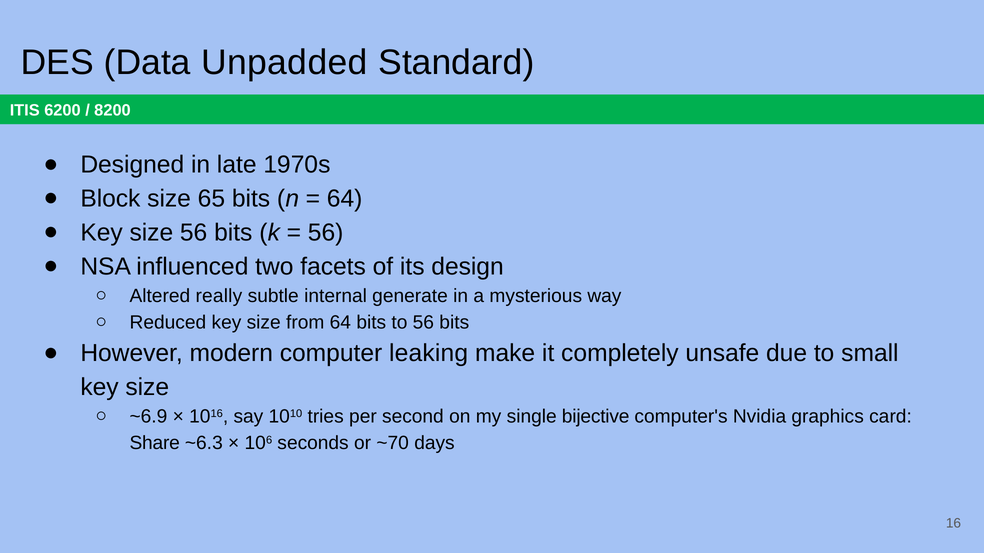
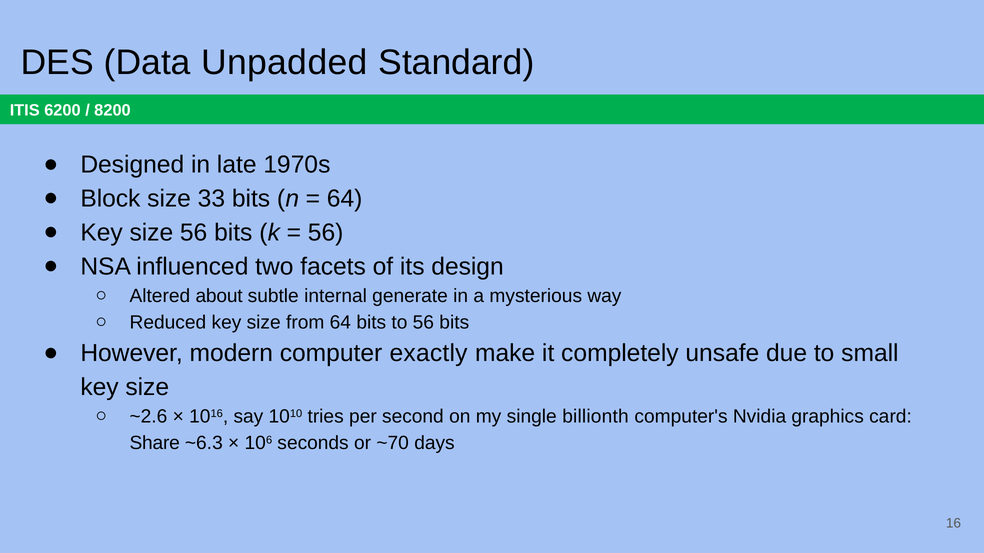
65: 65 -> 33
really: really -> about
leaking: leaking -> exactly
~6.9: ~6.9 -> ~2.6
bijective: bijective -> billionth
